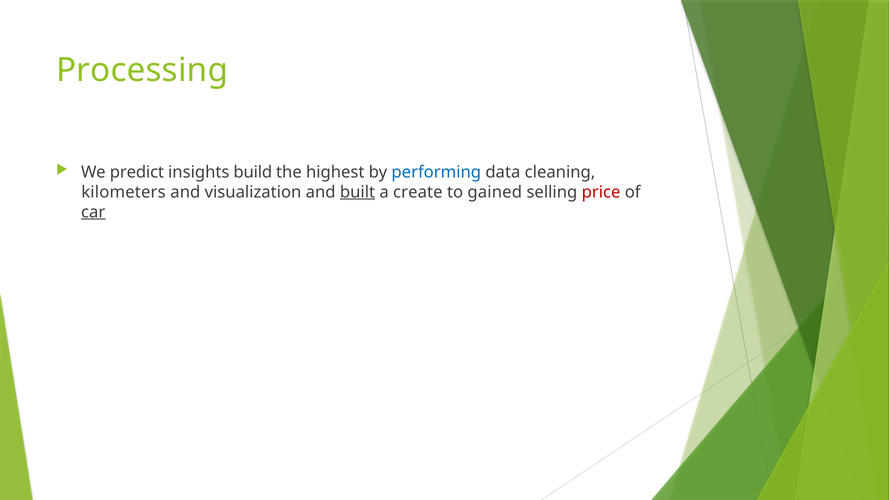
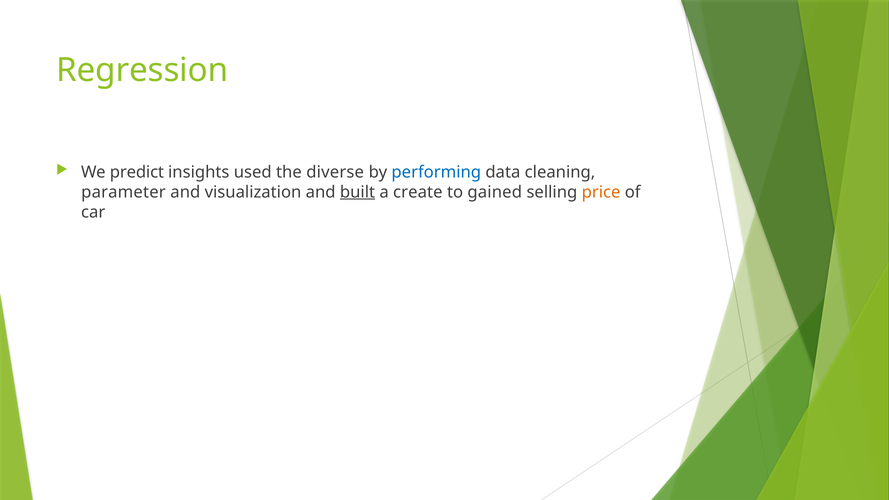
Processing: Processing -> Regression
build: build -> used
highest: highest -> diverse
kilometers: kilometers -> parameter
price colour: red -> orange
car underline: present -> none
